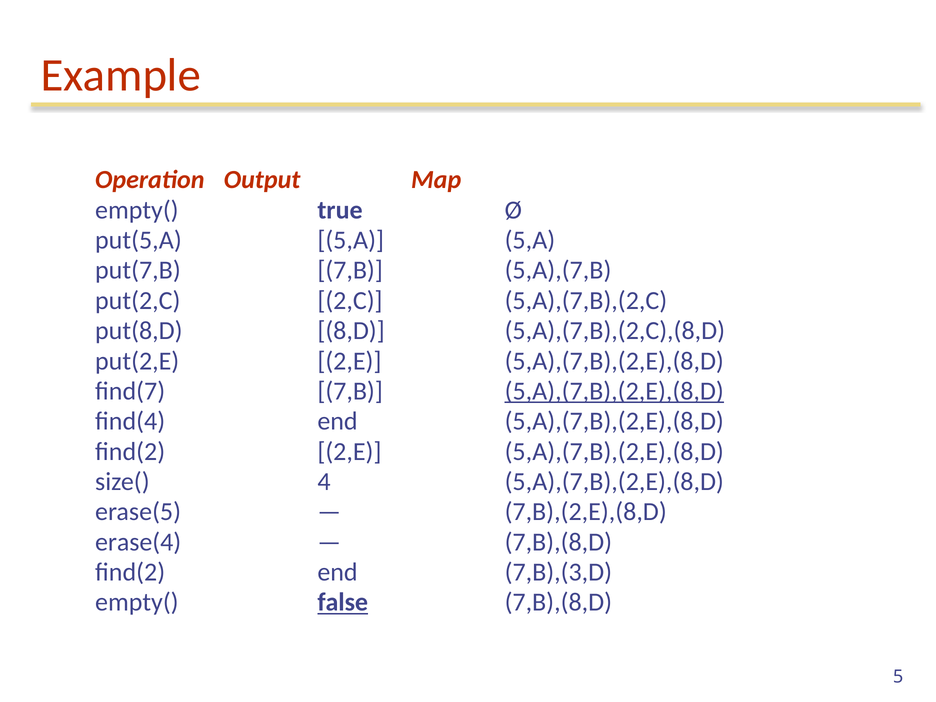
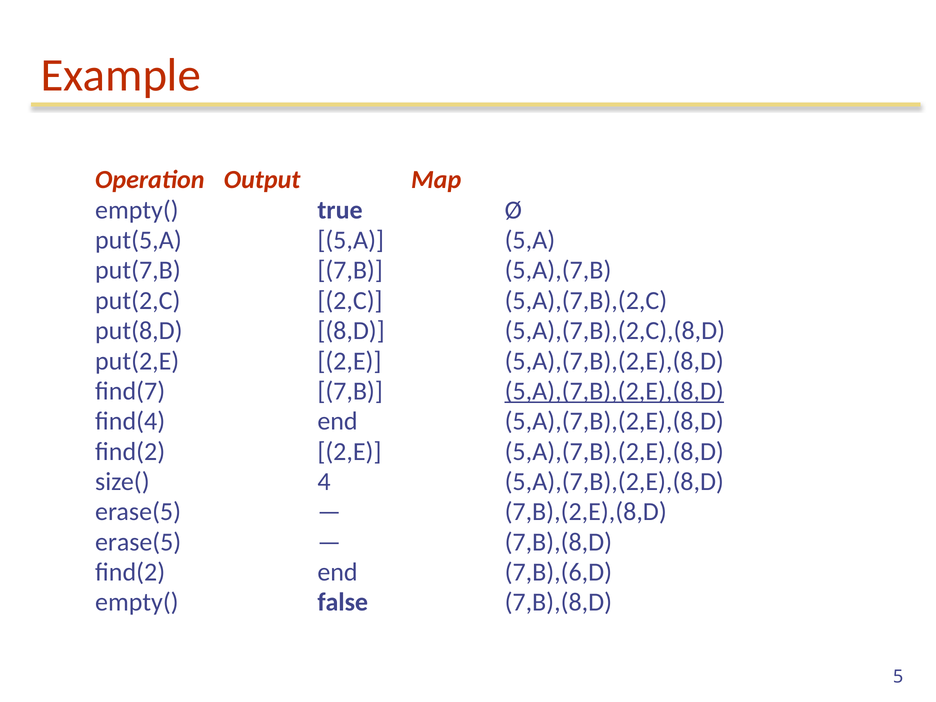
erase(4 at (138, 542): erase(4 -> erase(5
7,B),(3,D: 7,B),(3,D -> 7,B),(6,D
false underline: present -> none
